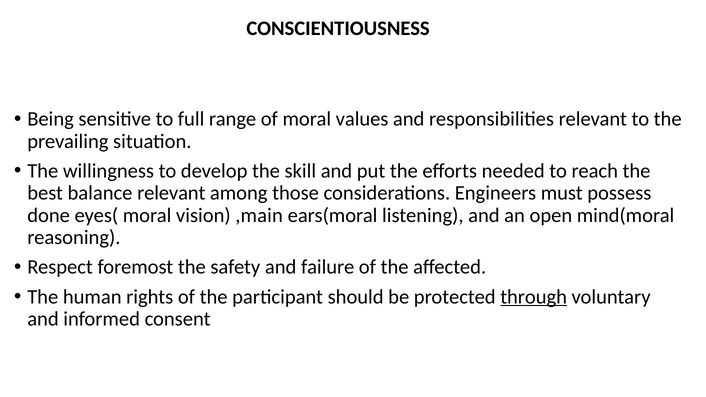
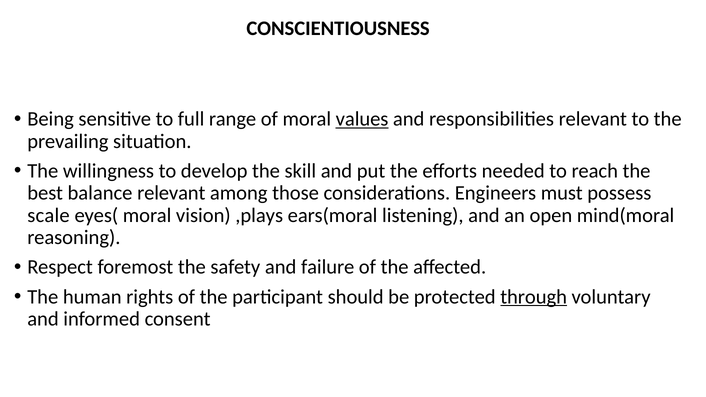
values underline: none -> present
done: done -> scale
,main: ,main -> ,plays
